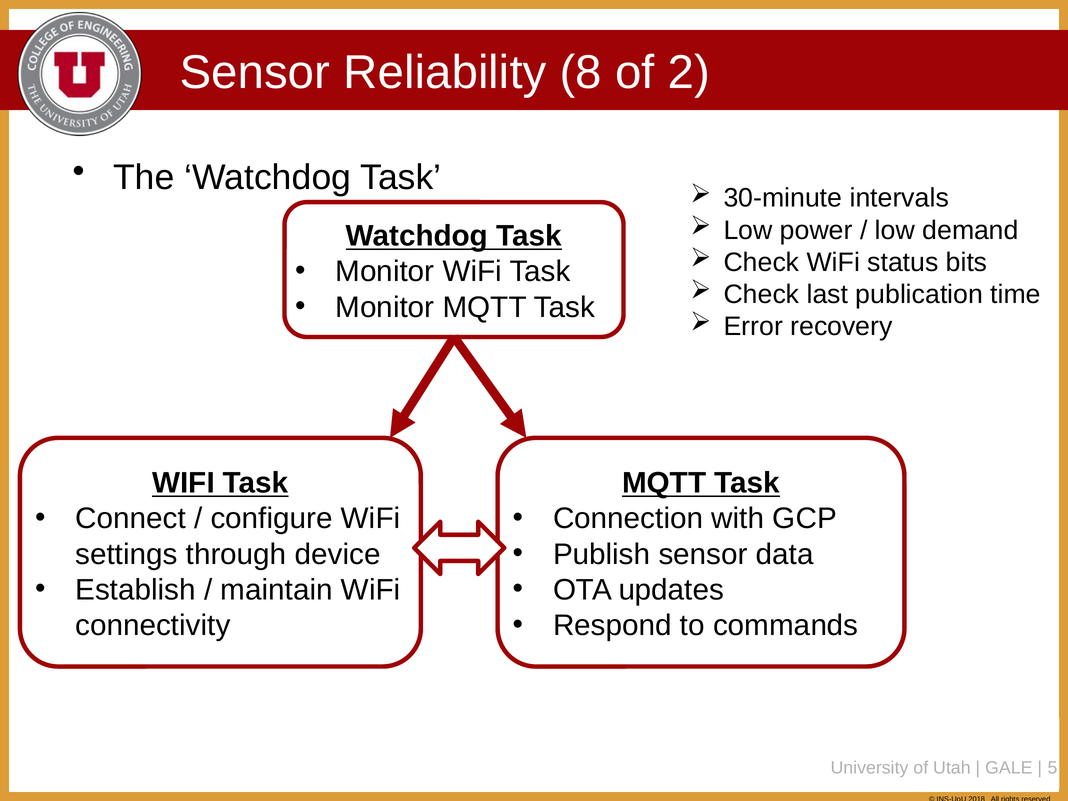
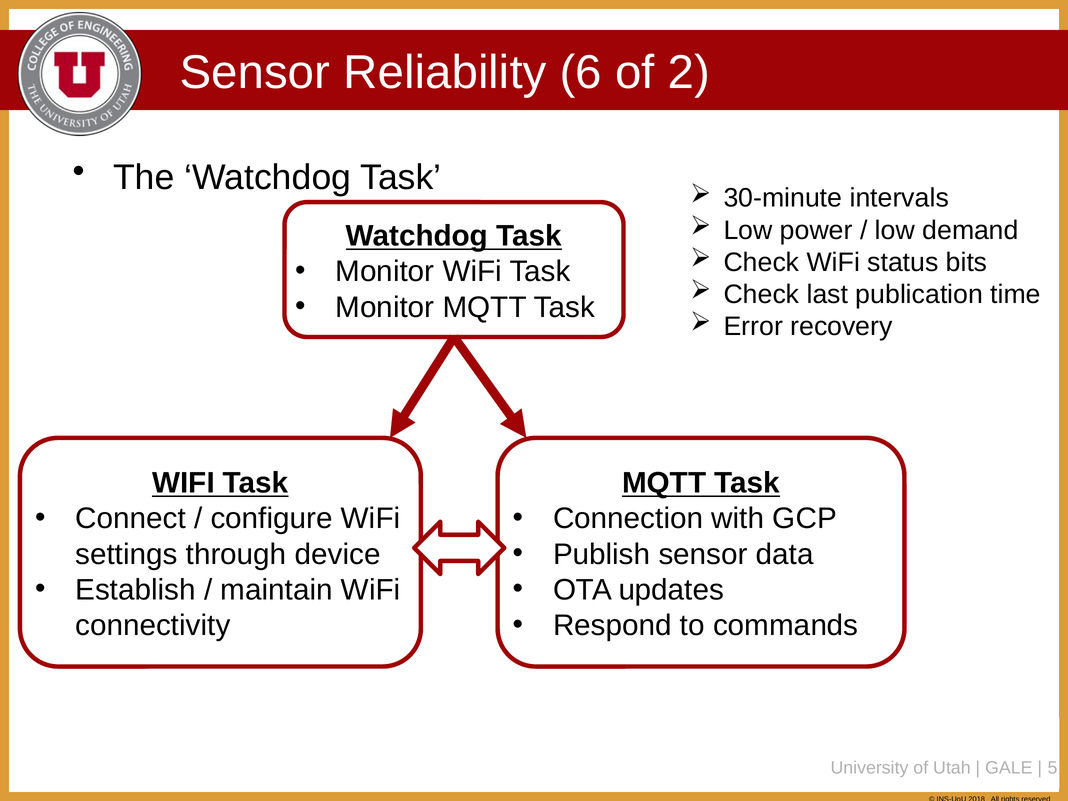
8: 8 -> 6
